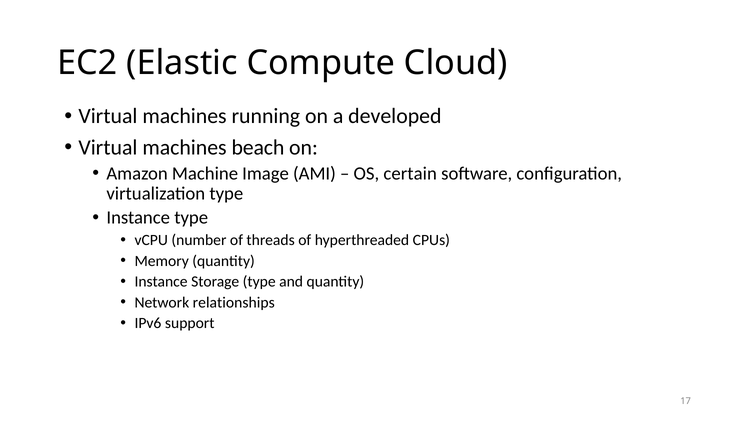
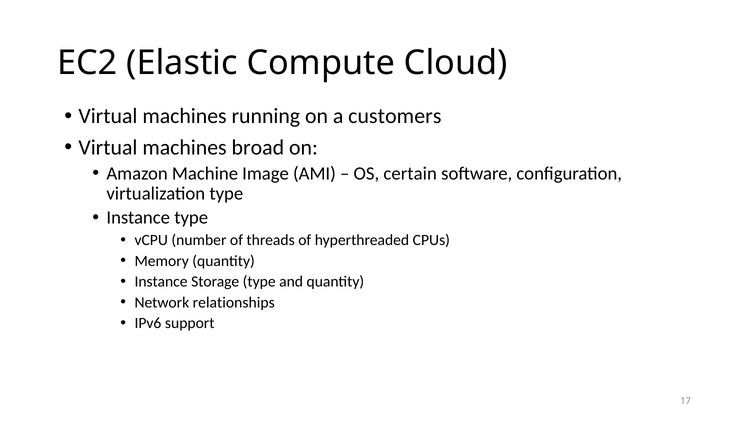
developed: developed -> customers
beach: beach -> broad
